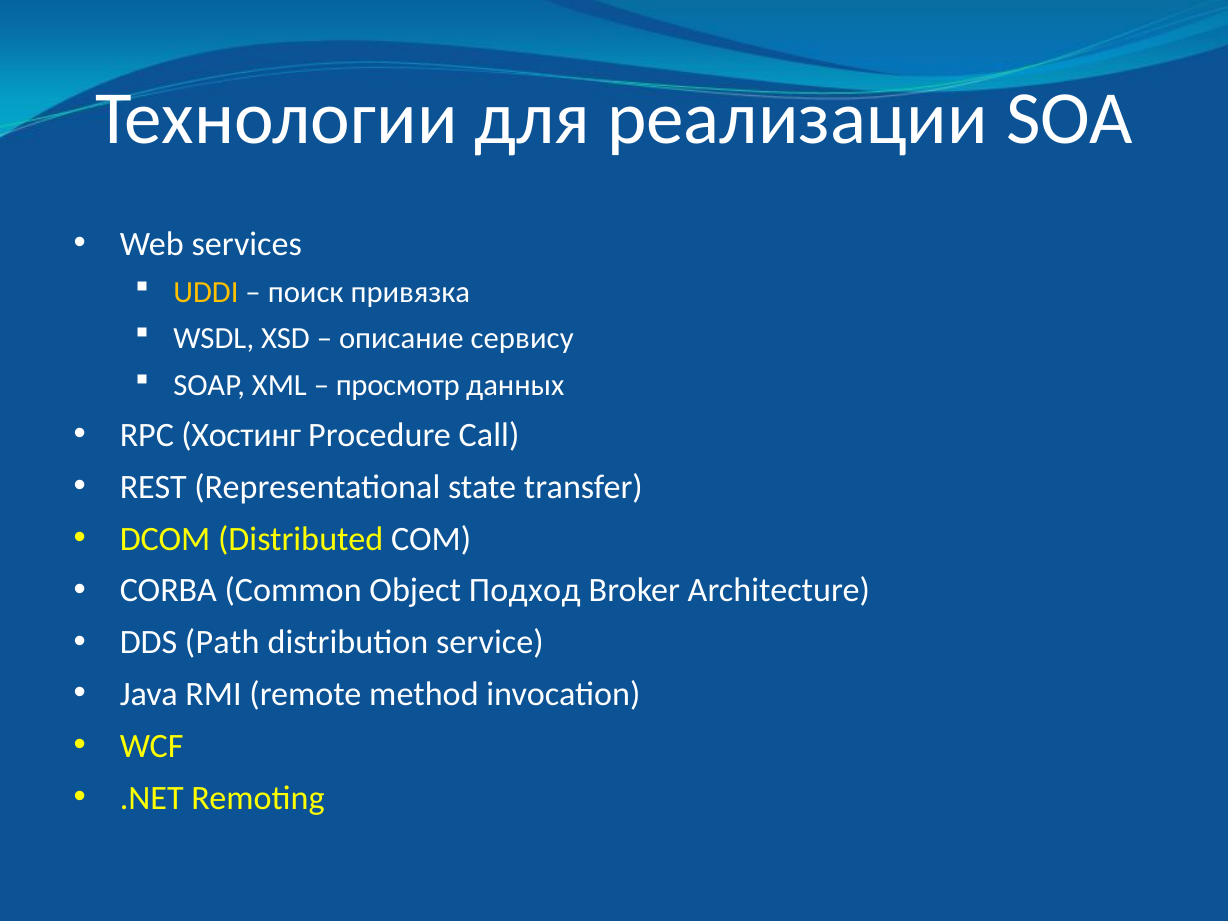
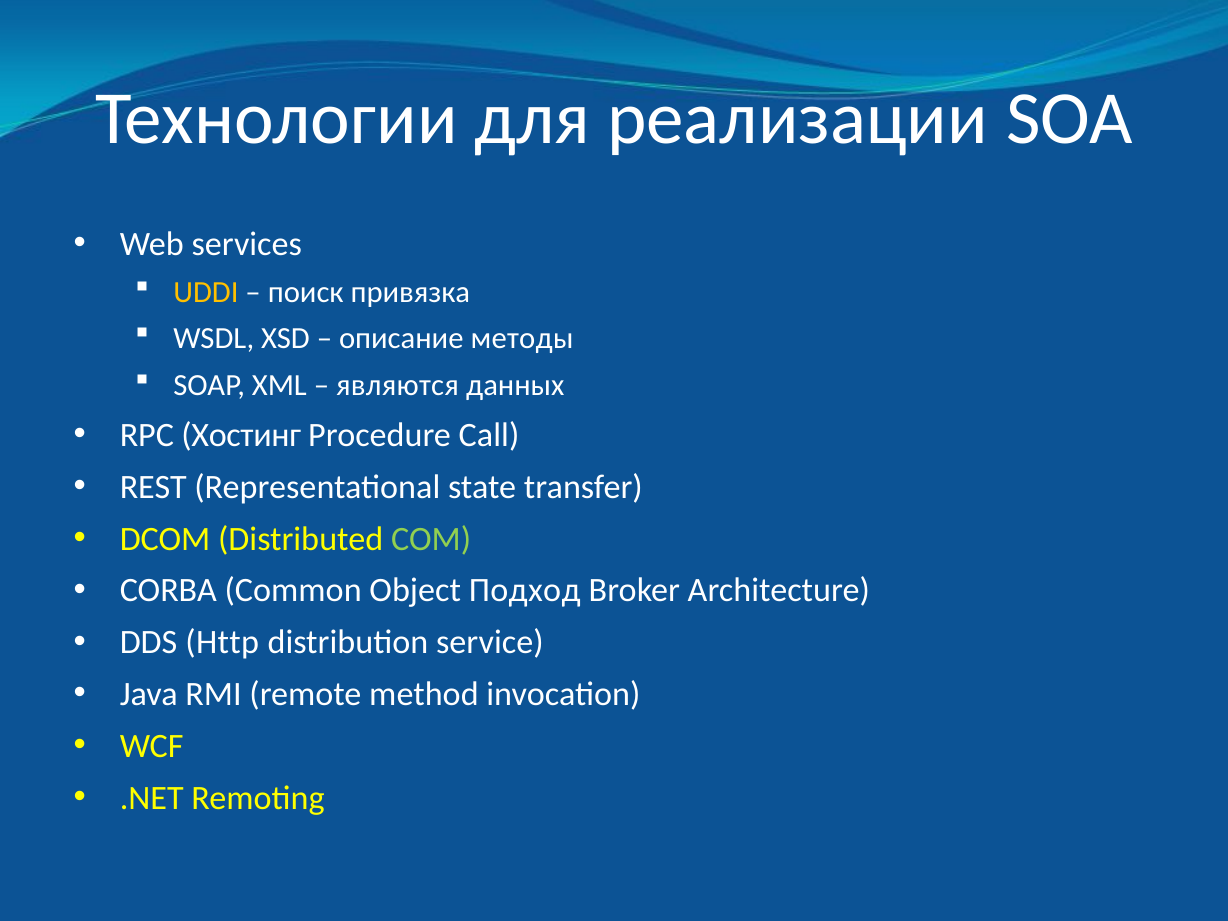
сервису: сервису -> методы
просмотр: просмотр -> являются
COM colour: white -> light green
Path: Path -> Http
